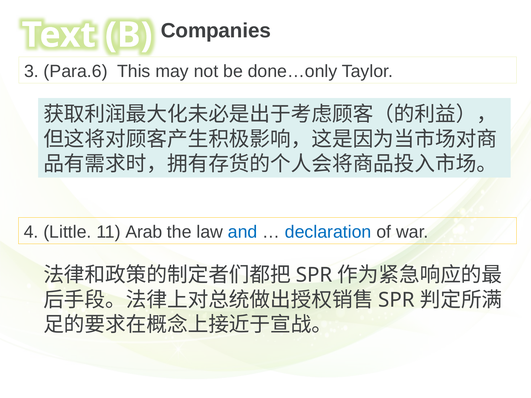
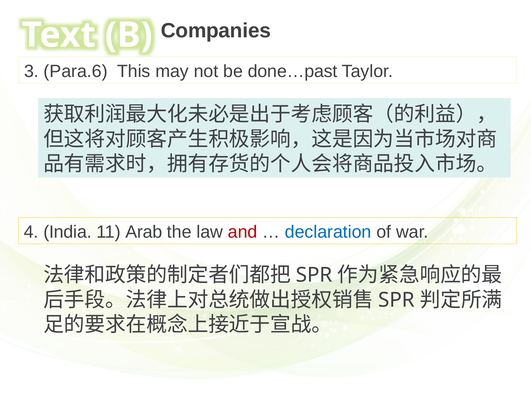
done…only: done…only -> done…past
Little: Little -> India
and colour: blue -> red
